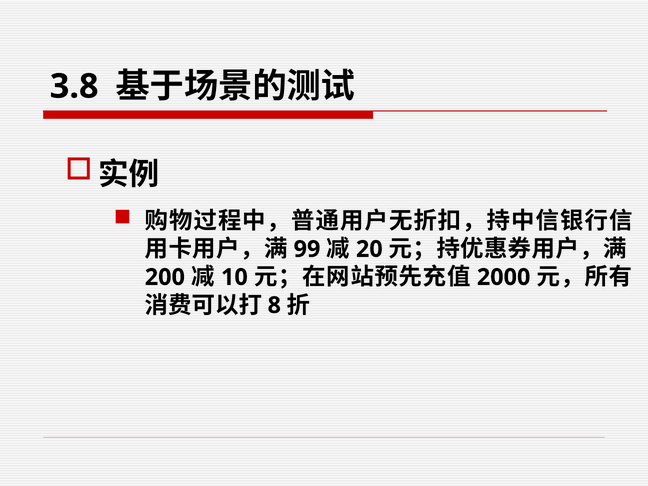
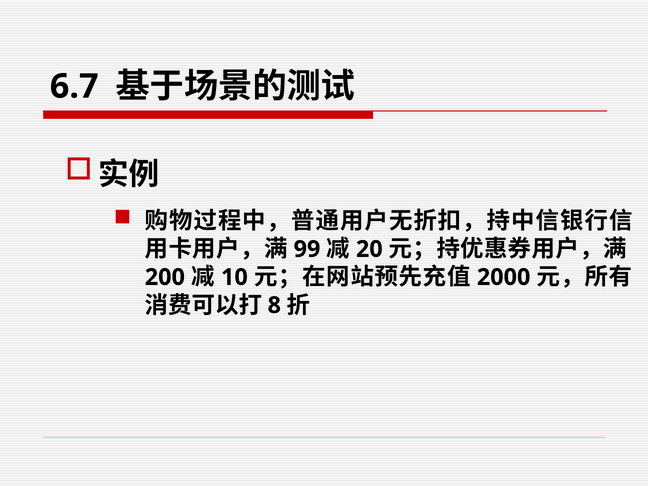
3.8: 3.8 -> 6.7
